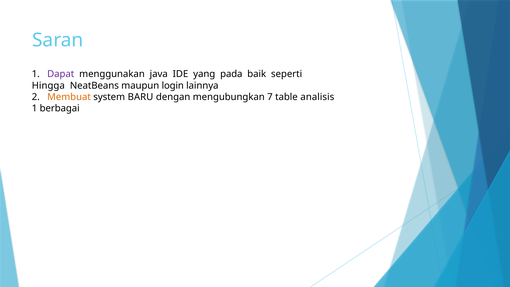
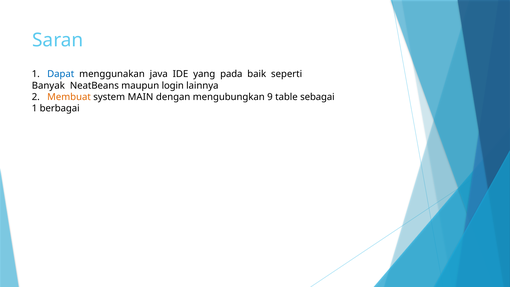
Dapat colour: purple -> blue
Hingga: Hingga -> Banyak
BARU: BARU -> MAIN
7: 7 -> 9
analisis: analisis -> sebagai
